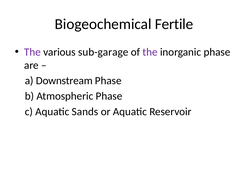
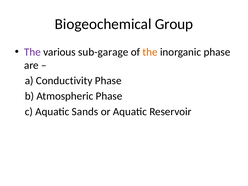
Fertile: Fertile -> Group
the at (150, 52) colour: purple -> orange
Downstream: Downstream -> Conductivity
